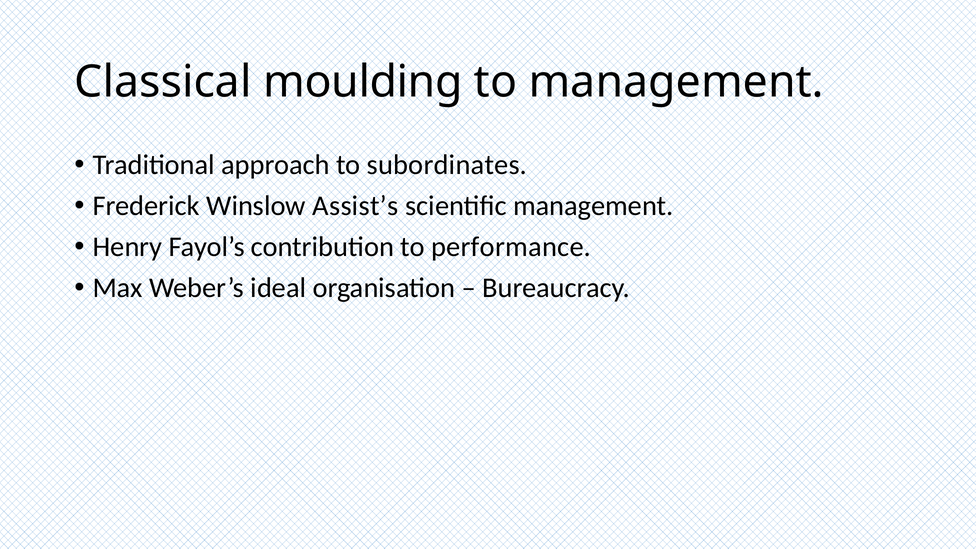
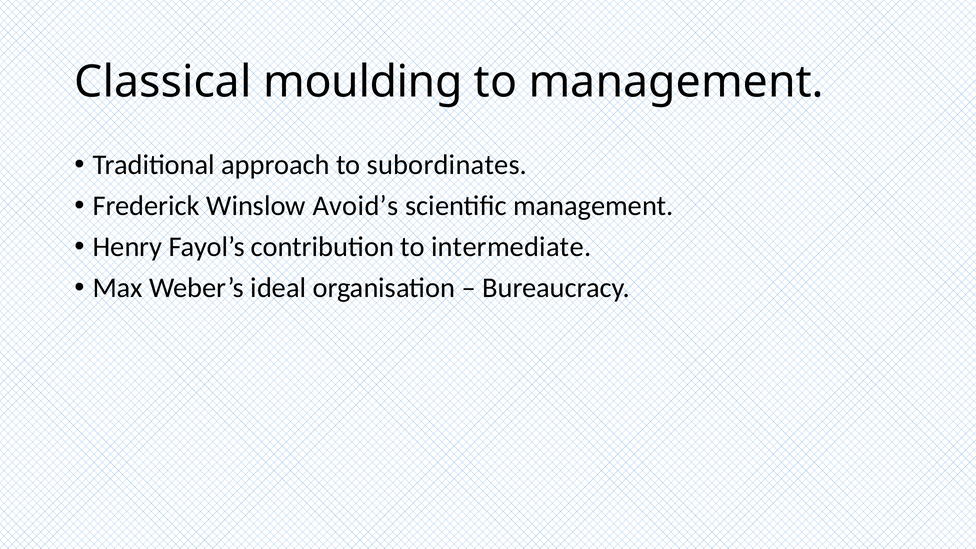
Assist’s: Assist’s -> Avoid’s
performance: performance -> intermediate
